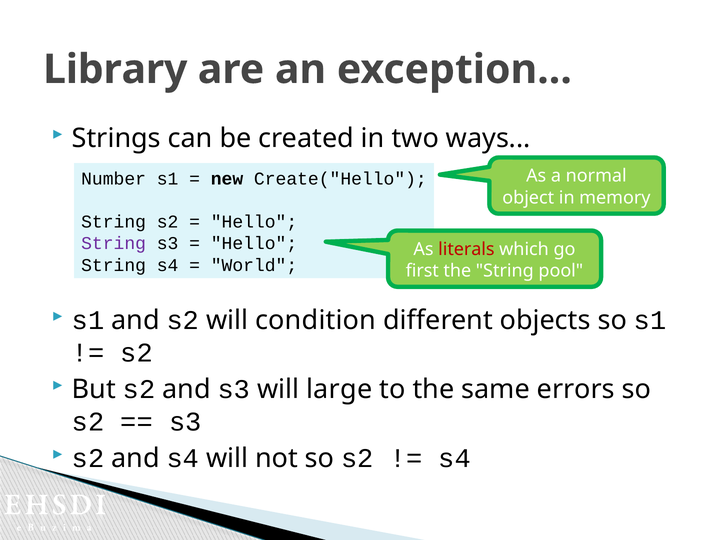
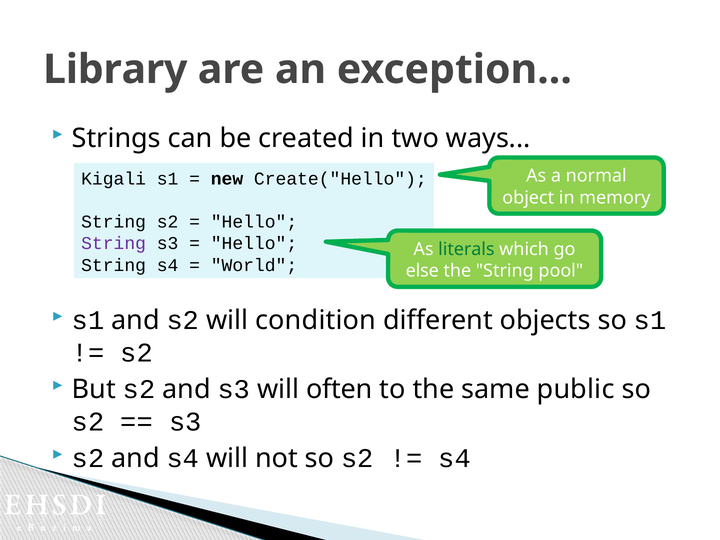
Number: Number -> Kigali
literals colour: red -> green
first: first -> else
large: large -> often
errors: errors -> public
